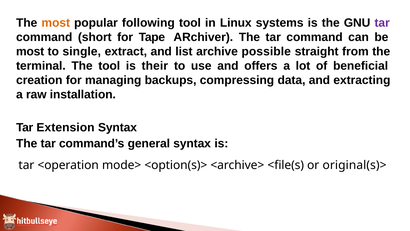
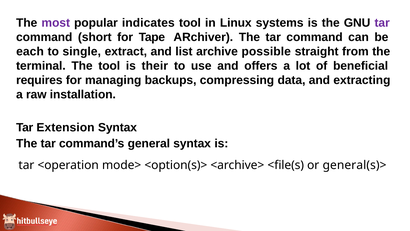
most at (56, 23) colour: orange -> purple
following: following -> indicates
most at (30, 51): most -> each
creation: creation -> requires
original(s)>: original(s)> -> general(s)>
